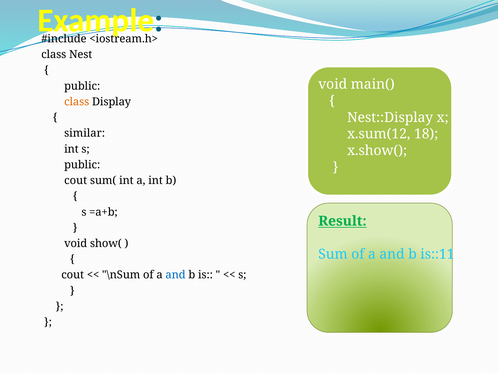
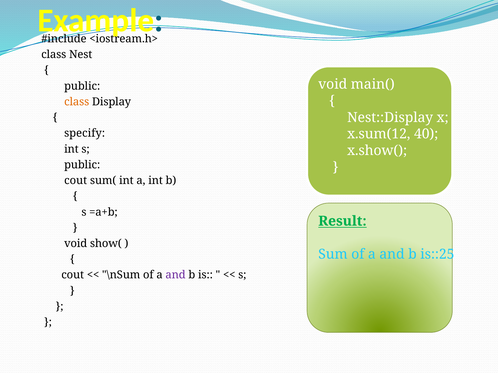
similar: similar -> specify
18: 18 -> 40
is::11: is::11 -> is::25
and at (176, 275) colour: blue -> purple
